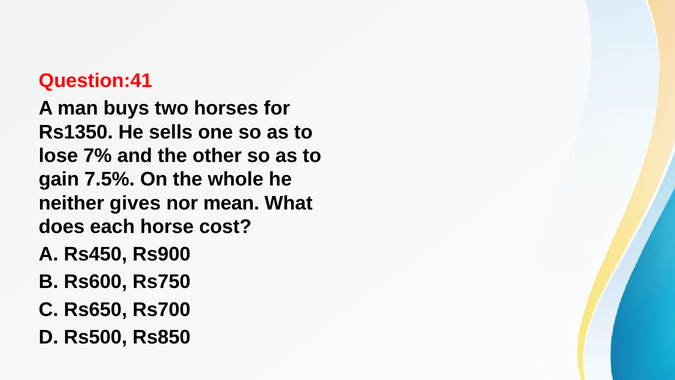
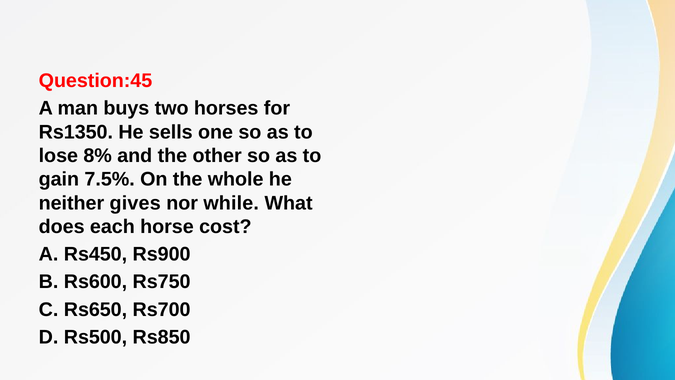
Question:41: Question:41 -> Question:45
7%: 7% -> 8%
mean: mean -> while
